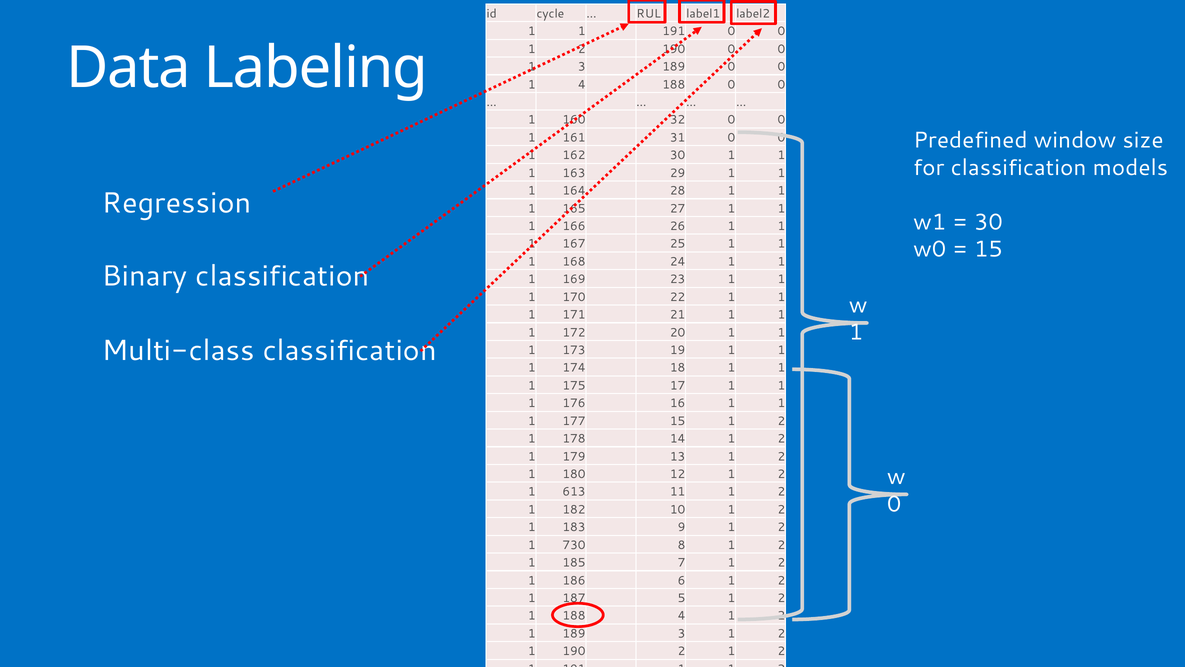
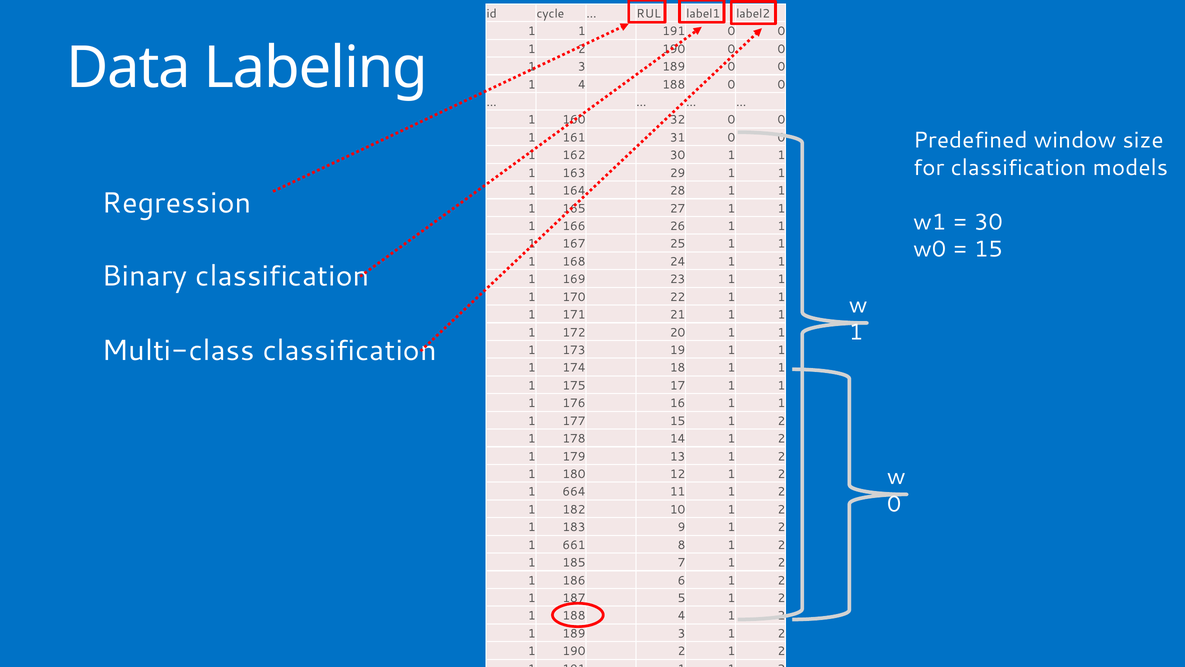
613: 613 -> 664
730: 730 -> 661
